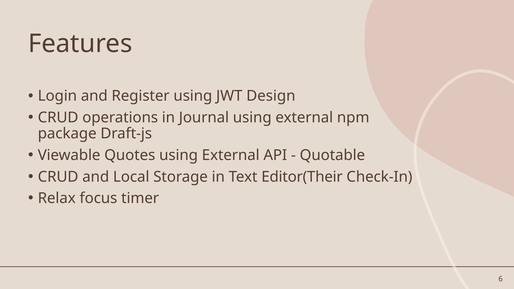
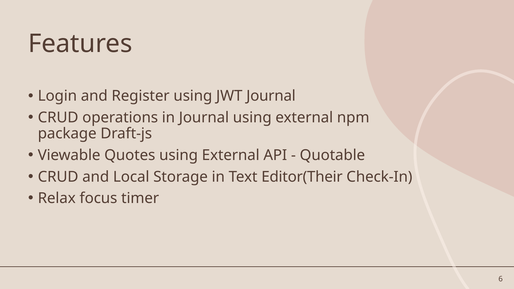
JWT Design: Design -> Journal
